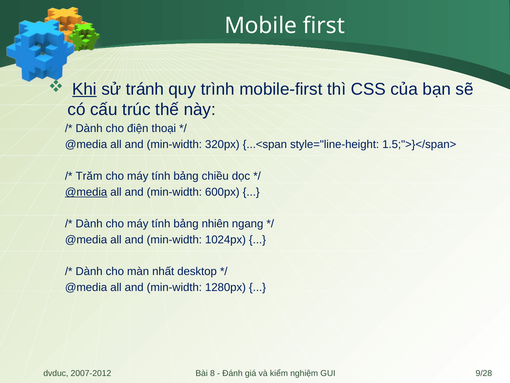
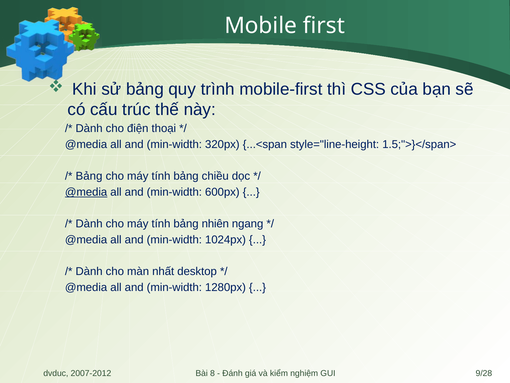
Khi underline: present -> none
sử tránh: tránh -> bảng
Trăm at (89, 176): Trăm -> Bảng
